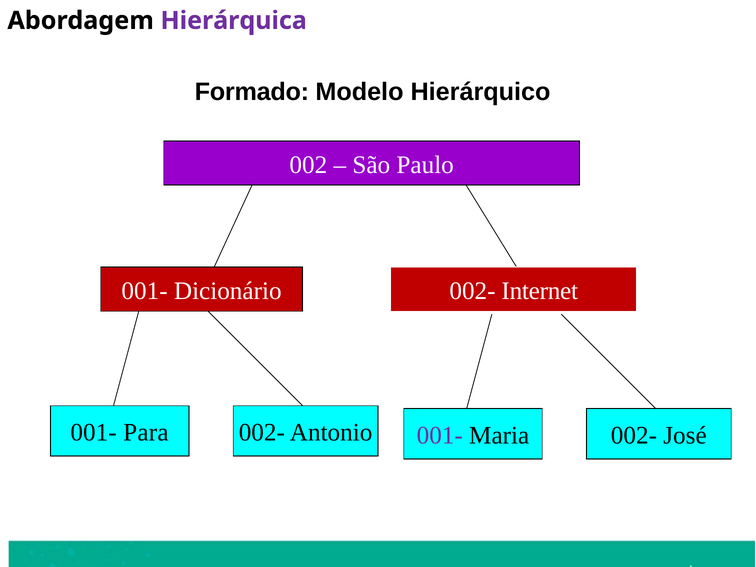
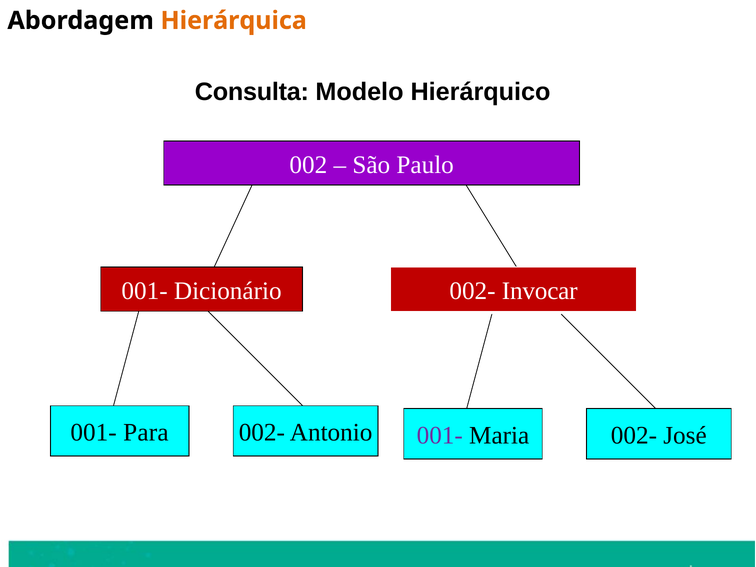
Hierárquica colour: purple -> orange
Formado: Formado -> Consulta
Internet: Internet -> Invocar
